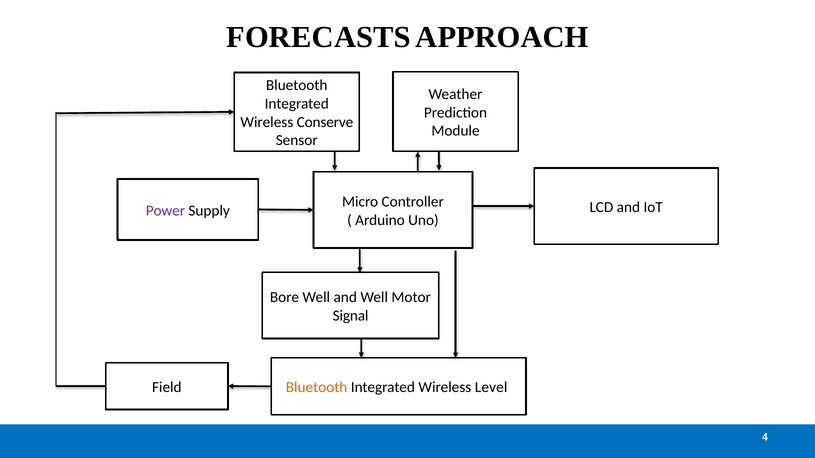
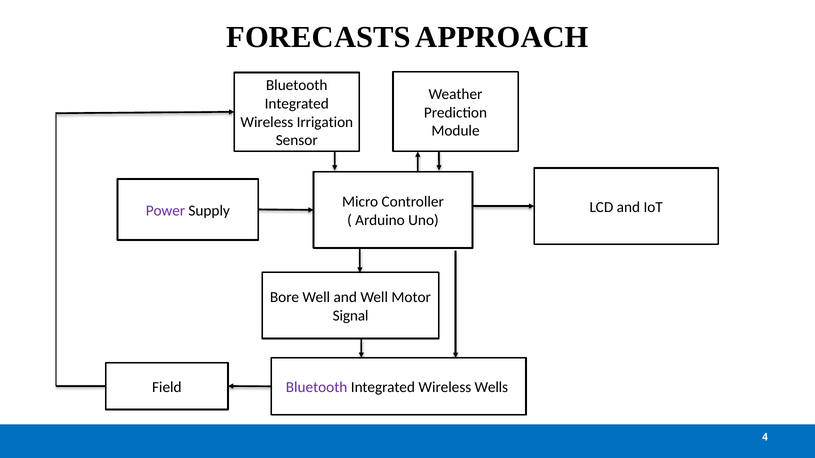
Conserve: Conserve -> Irrigation
Bluetooth at (317, 388) colour: orange -> purple
Level: Level -> Wells
